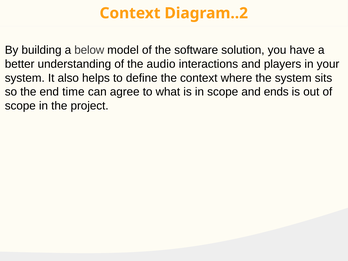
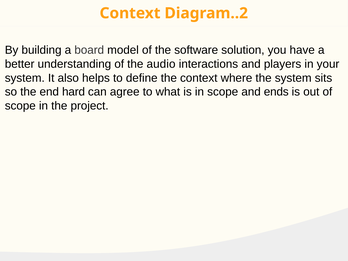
below: below -> board
time: time -> hard
